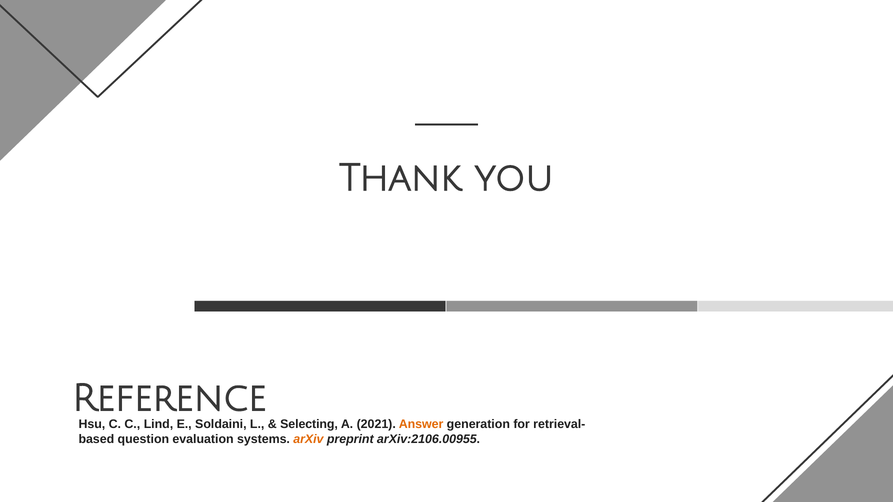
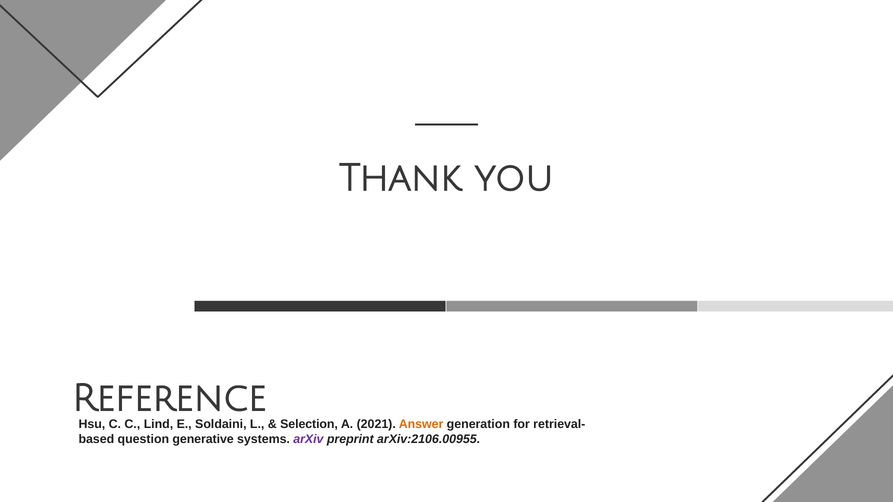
Selecting: Selecting -> Selection
evaluation: evaluation -> generative
arXiv colour: orange -> purple
